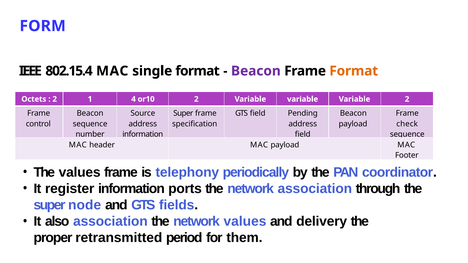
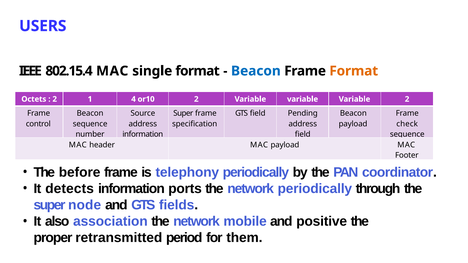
FORM: FORM -> USERS
Beacon at (256, 71) colour: purple -> blue
The values: values -> before
register: register -> detects
network association: association -> periodically
network values: values -> mobile
delivery: delivery -> positive
